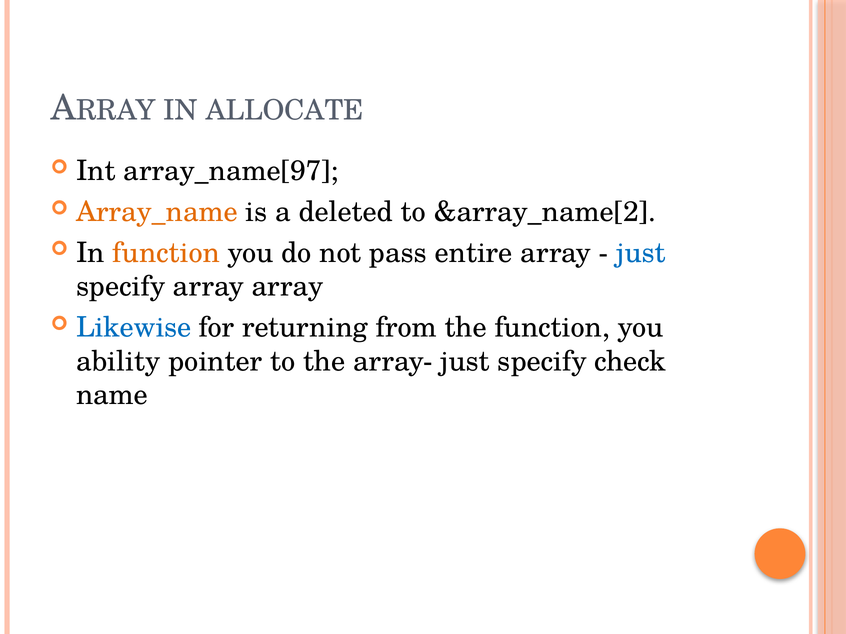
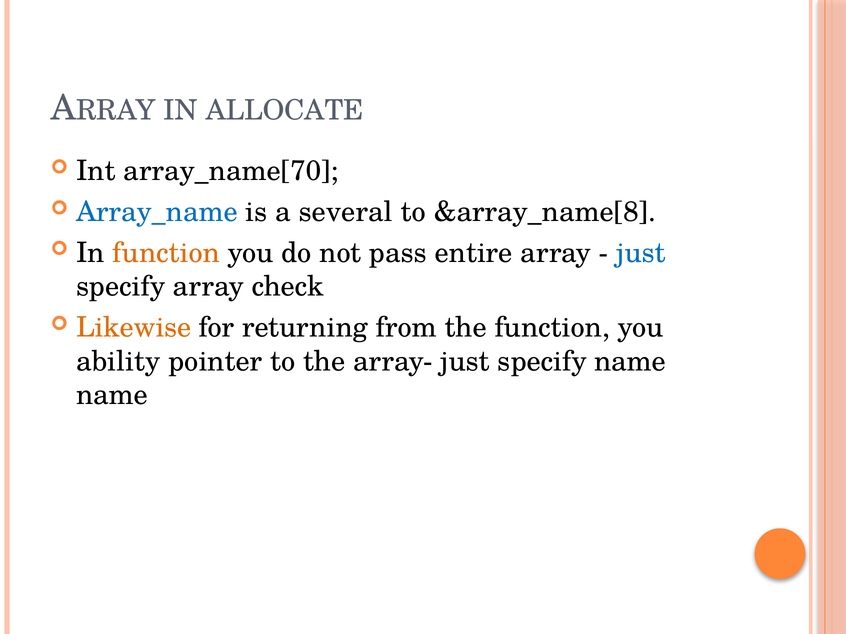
array_name[97: array_name[97 -> array_name[70
Array_name colour: orange -> blue
deleted: deleted -> several
&array_name[2: &array_name[2 -> &array_name[8
array array: array -> check
Likewise colour: blue -> orange
specify check: check -> name
